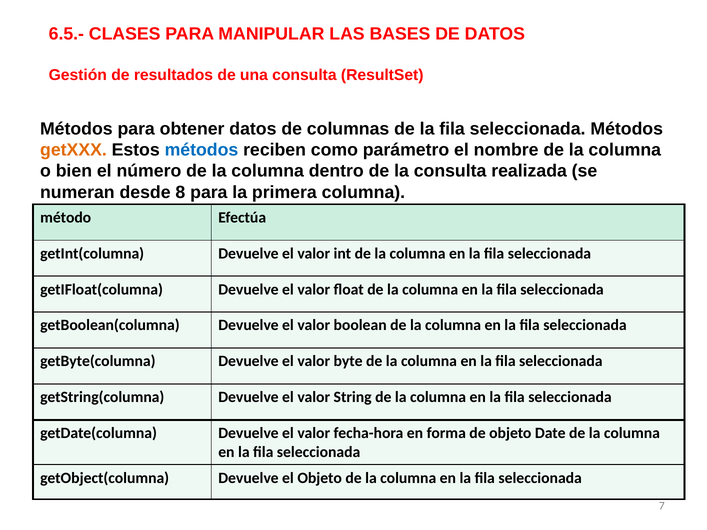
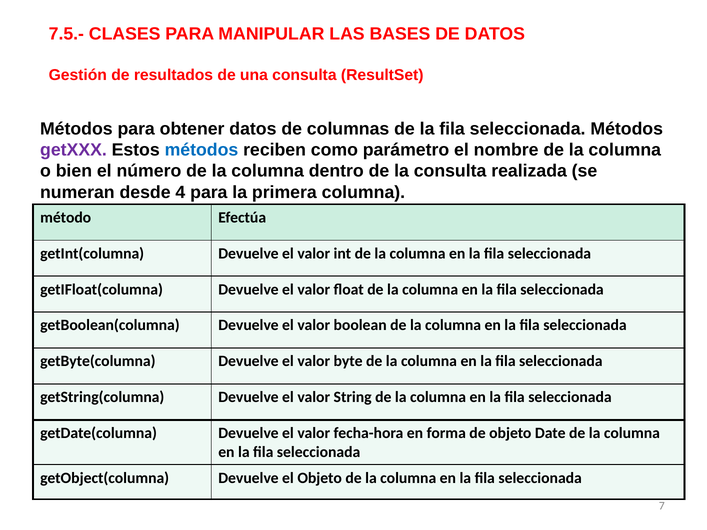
6.5.-: 6.5.- -> 7.5.-
getXXX colour: orange -> purple
8: 8 -> 4
